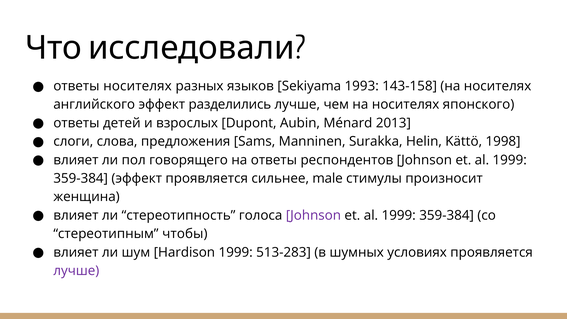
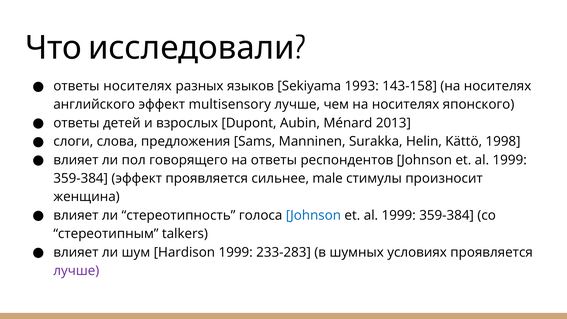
разделились: разделились -> multisensory
Johnson at (313, 215) colour: purple -> blue
чтобы: чтобы -> talkers
513-283: 513-283 -> 233-283
